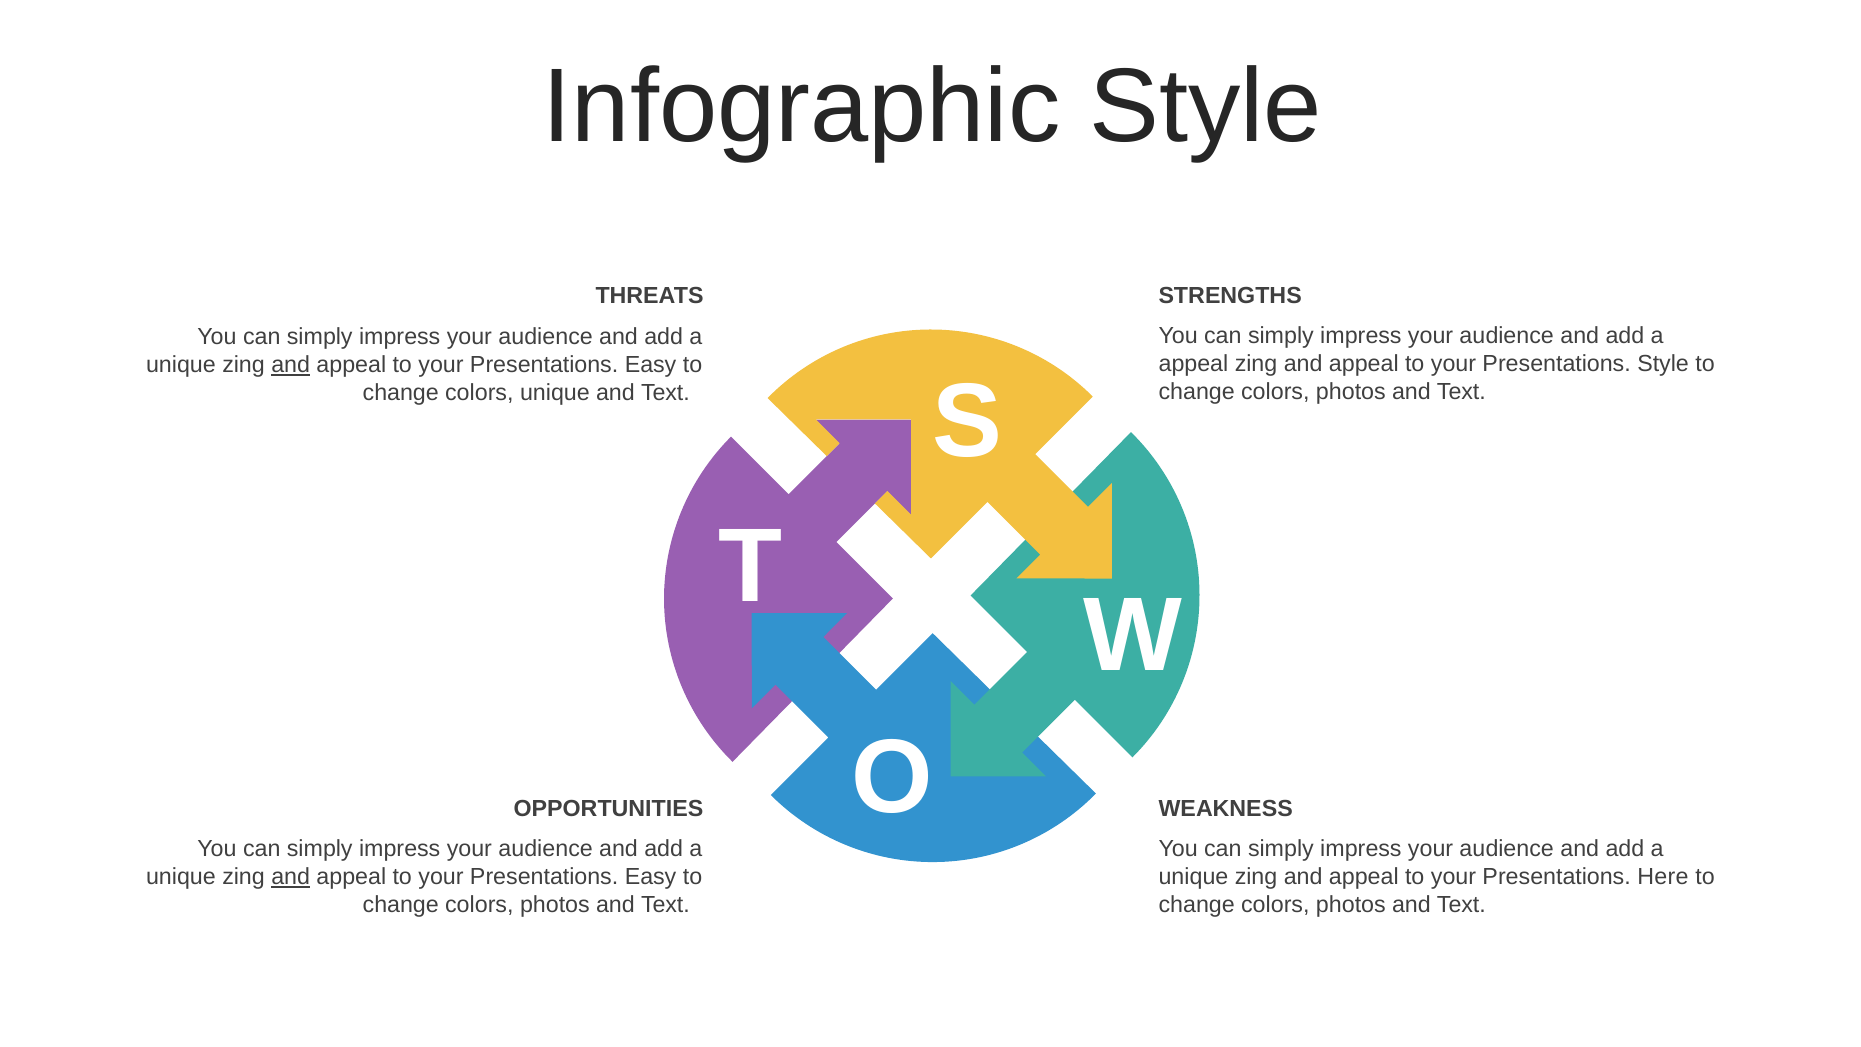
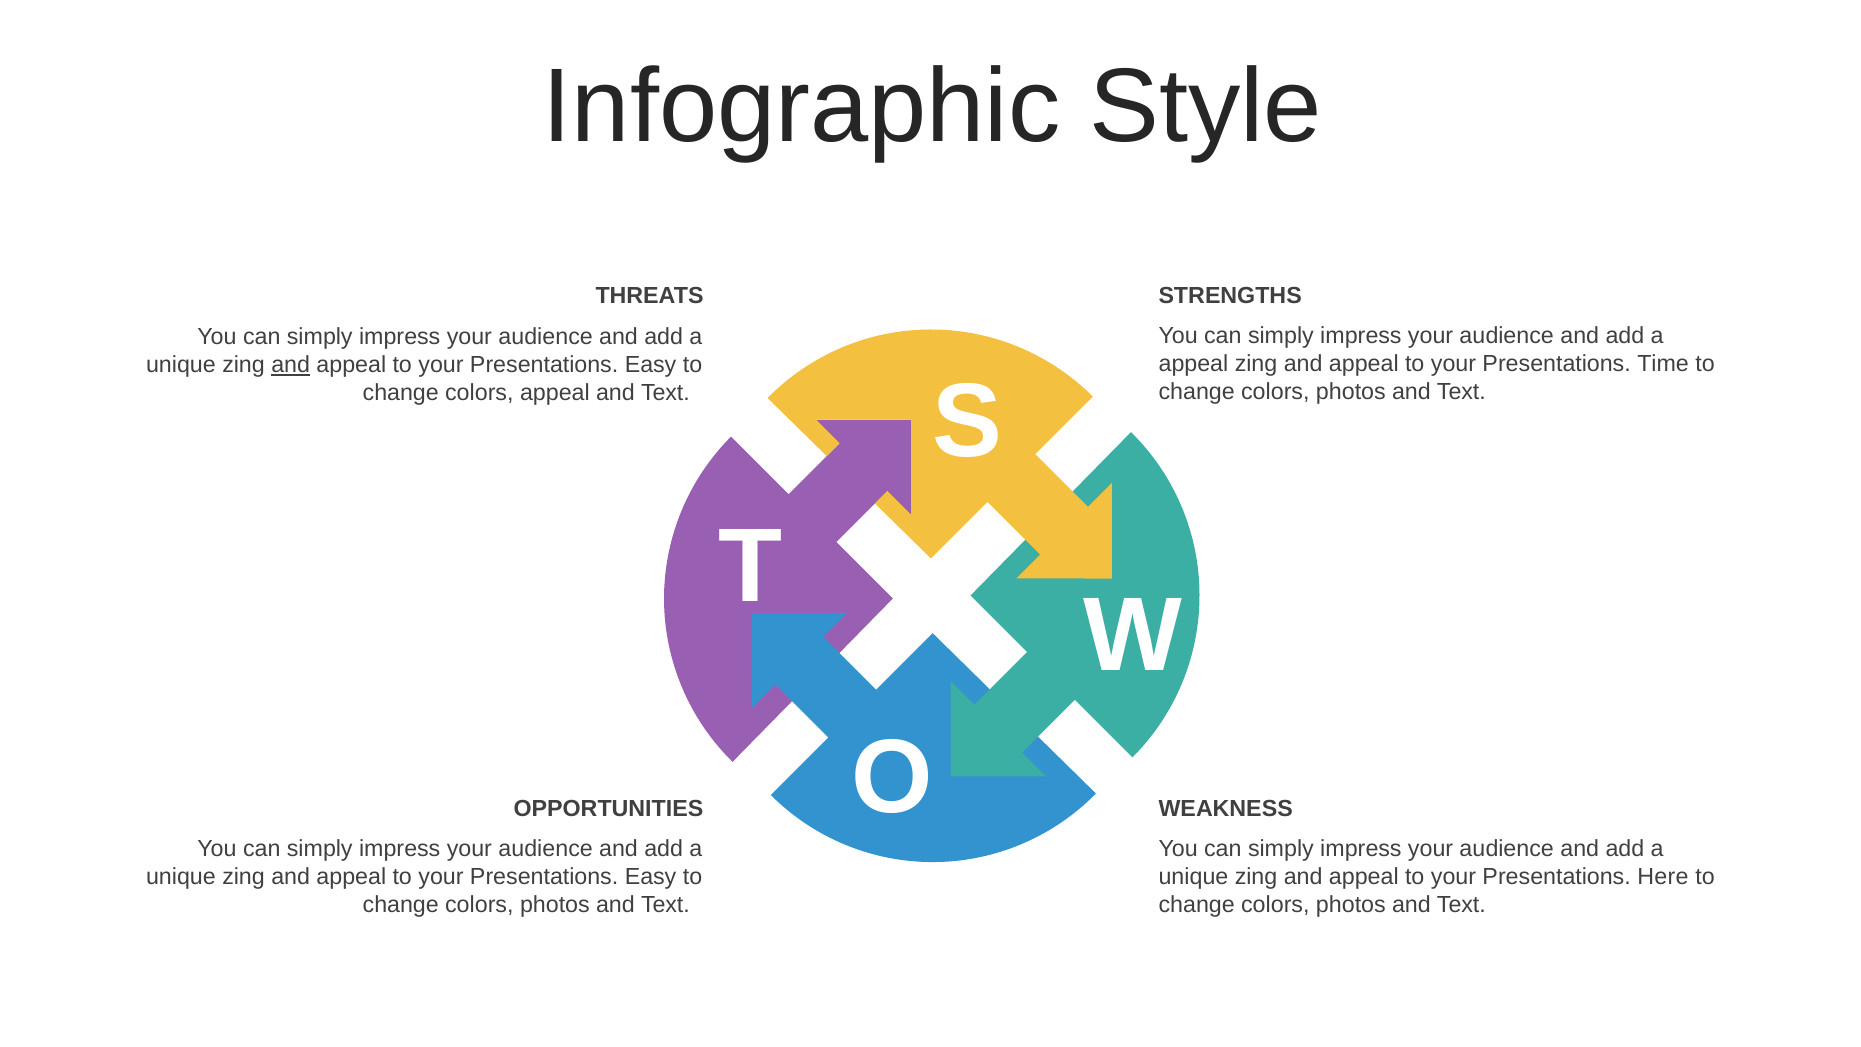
Presentations Style: Style -> Time
colors unique: unique -> appeal
and at (291, 877) underline: present -> none
